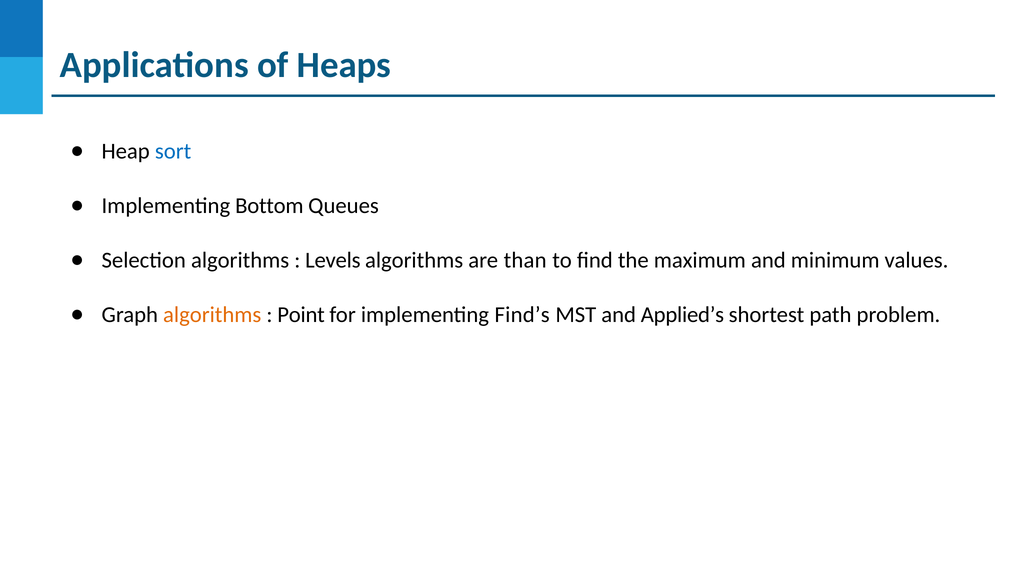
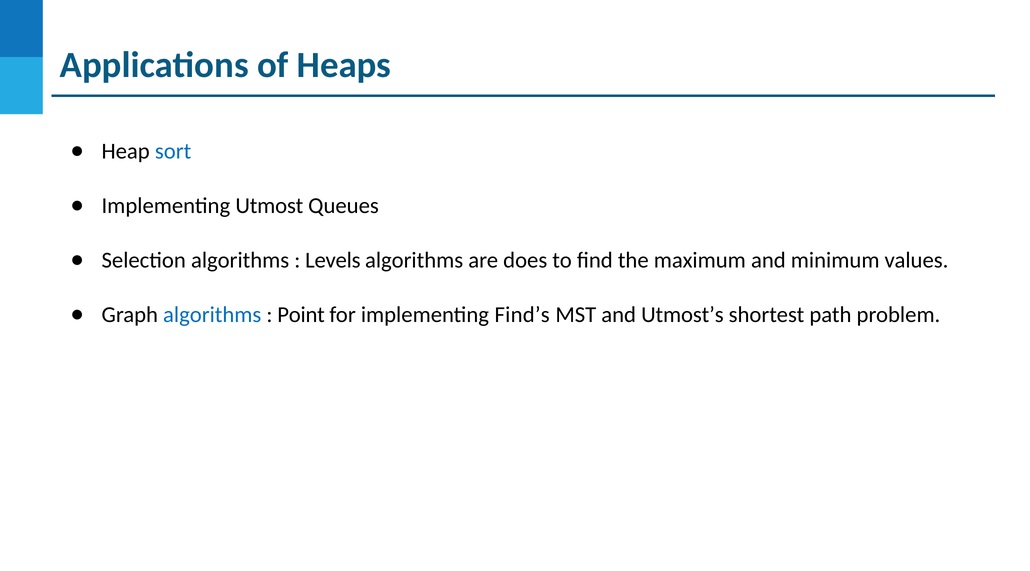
Bottom: Bottom -> Utmost
than: than -> does
algorithms at (212, 315) colour: orange -> blue
Applied’s: Applied’s -> Utmost’s
